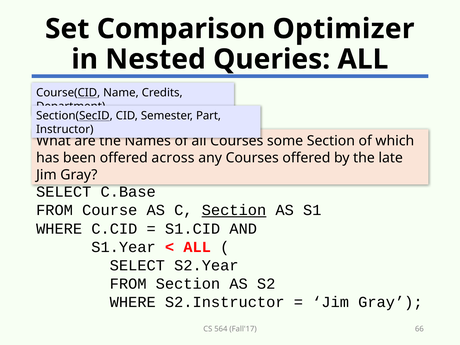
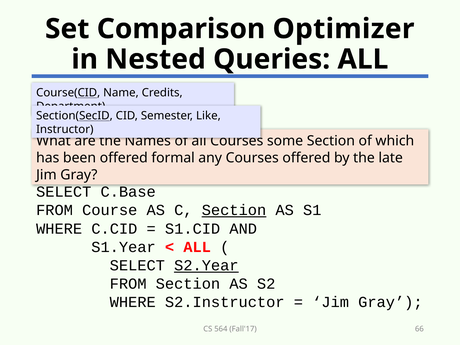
Part: Part -> Like
across: across -> formal
S2.Year underline: none -> present
